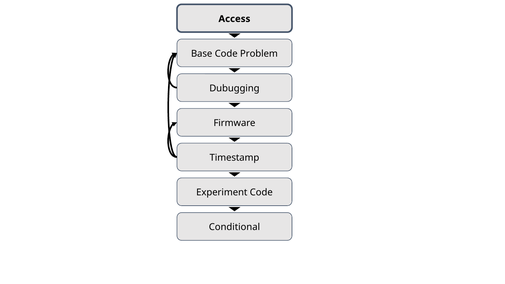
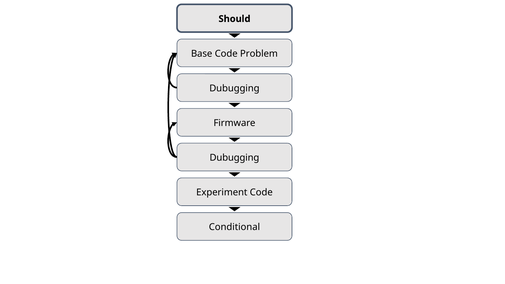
Access: Access -> Should
Timestamp at (234, 158): Timestamp -> Dubugging
